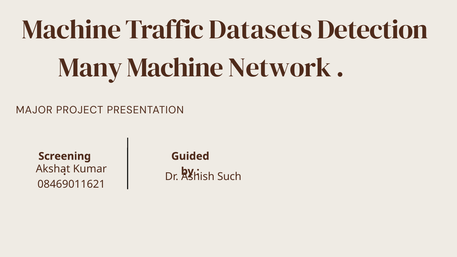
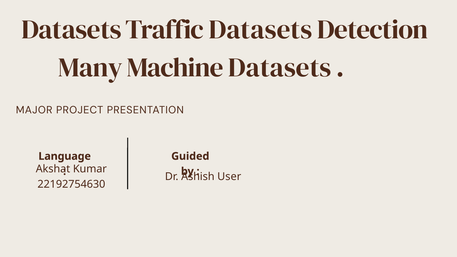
Machine at (72, 30): Machine -> Datasets
Machine Network: Network -> Datasets
Screening: Screening -> Language
Such: Such -> User
08469011621: 08469011621 -> 22192754630
